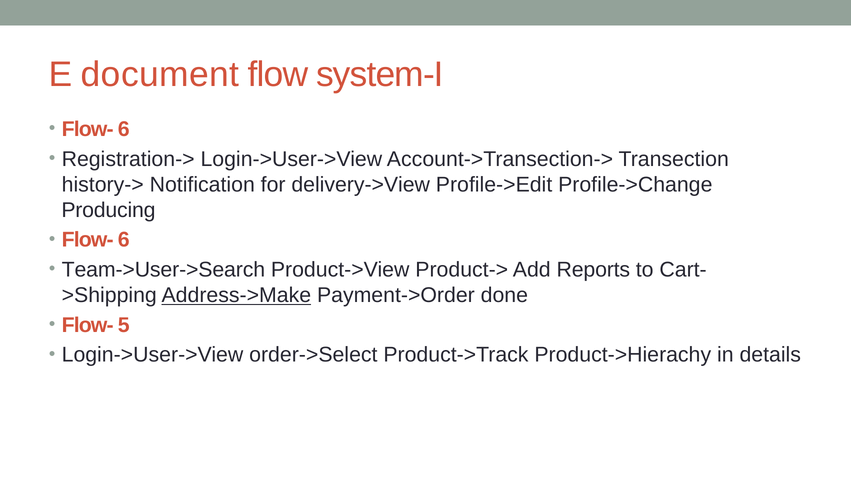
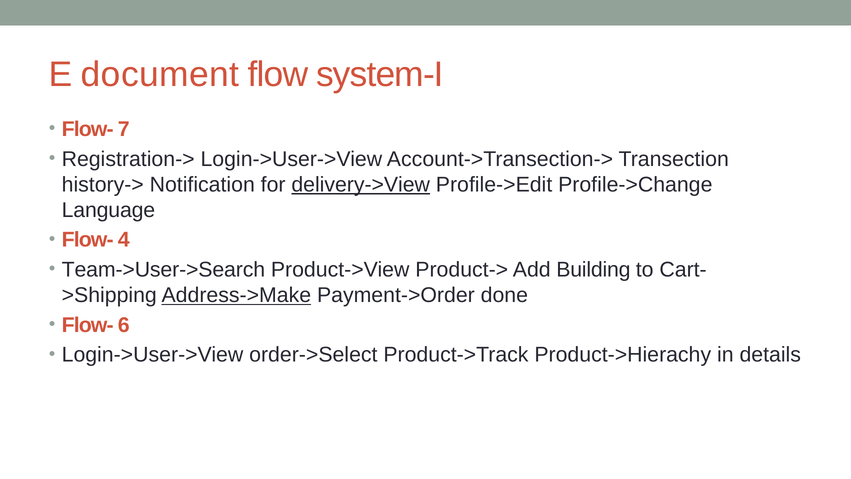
6 at (124, 129): 6 -> 7
delivery->View underline: none -> present
Producing: Producing -> Language
6 at (124, 240): 6 -> 4
Reports: Reports -> Building
5: 5 -> 6
